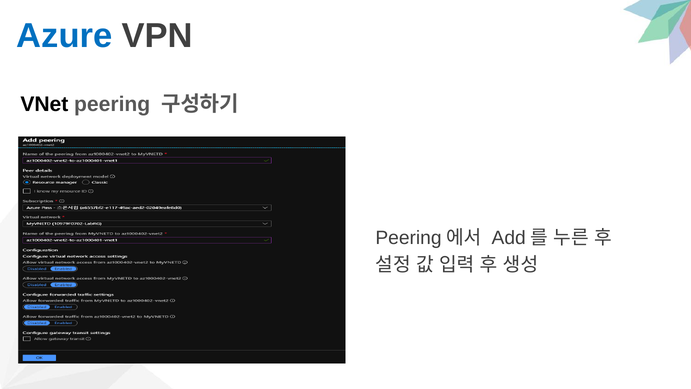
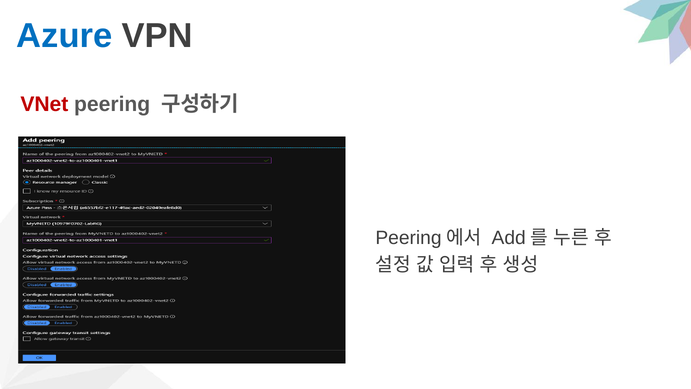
VNet colour: black -> red
